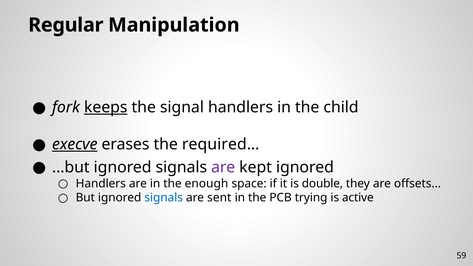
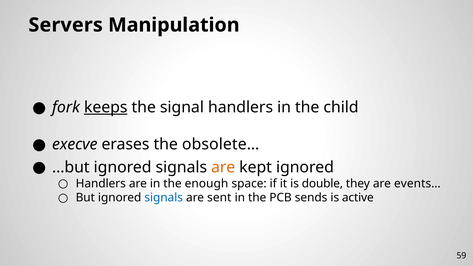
Regular: Regular -> Servers
execve underline: present -> none
required…: required… -> obsolete…
are at (223, 167) colour: purple -> orange
offsets…: offsets… -> events…
trying: trying -> sends
